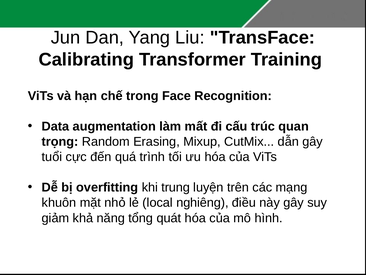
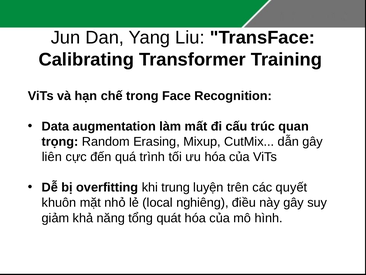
tuổi: tuổi -> liên
mạng: mạng -> quyết
